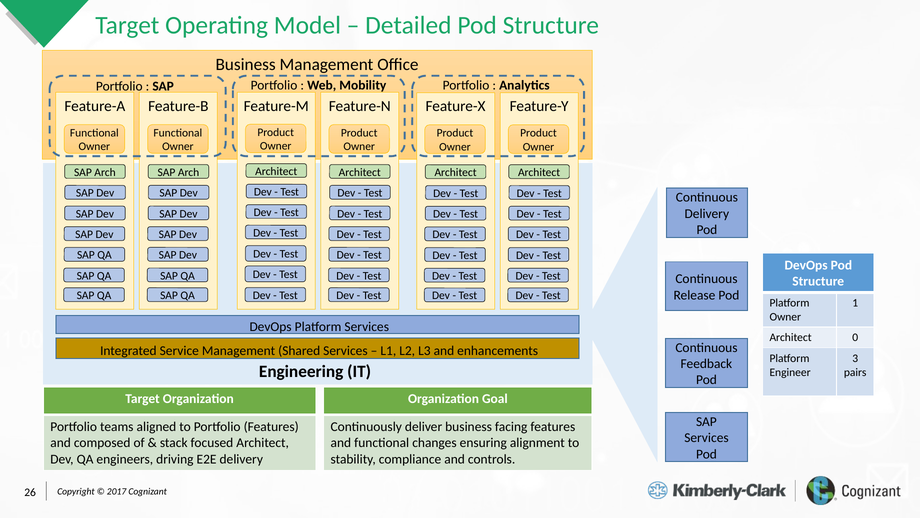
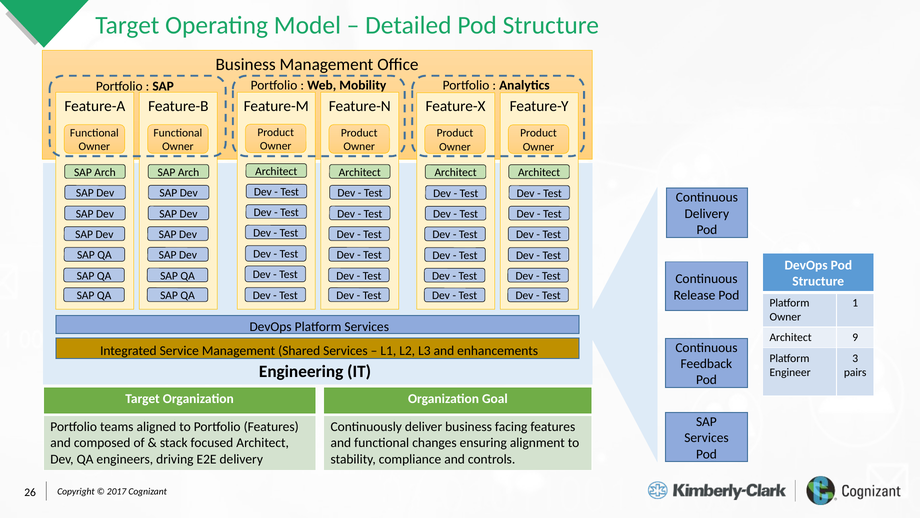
0: 0 -> 9
